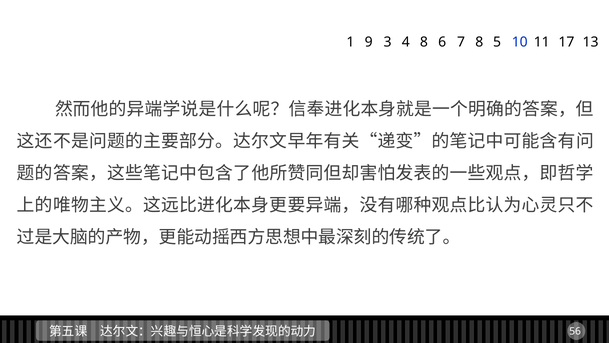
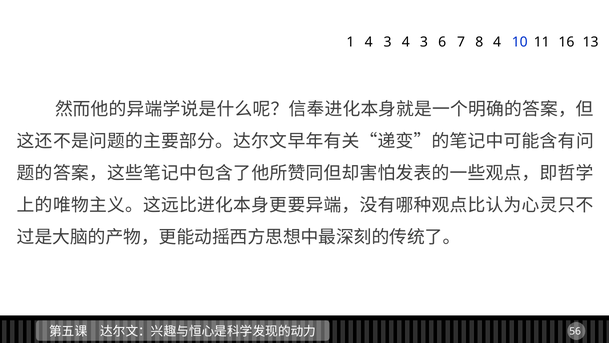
1 9: 9 -> 4
3 4 8: 8 -> 3
8 5: 5 -> 4
17: 17 -> 16
